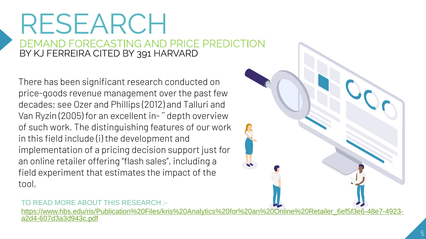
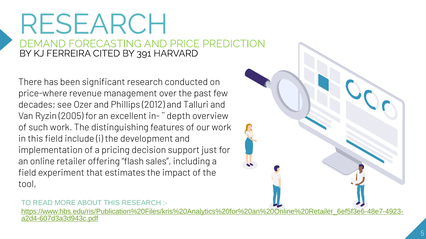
price-goods: price-goods -> price-where
